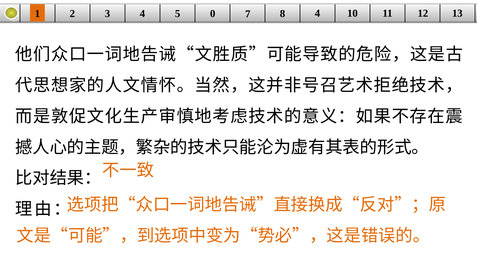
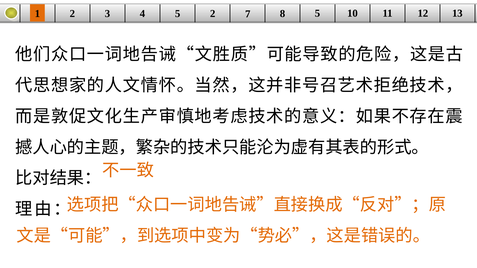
5 0: 0 -> 2
8 4: 4 -> 5
